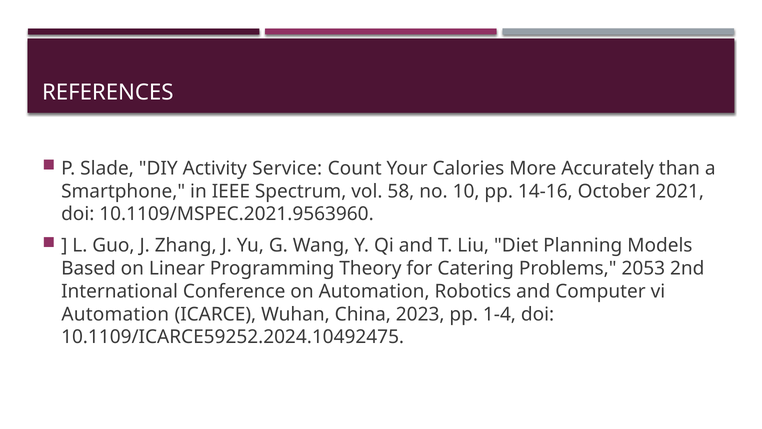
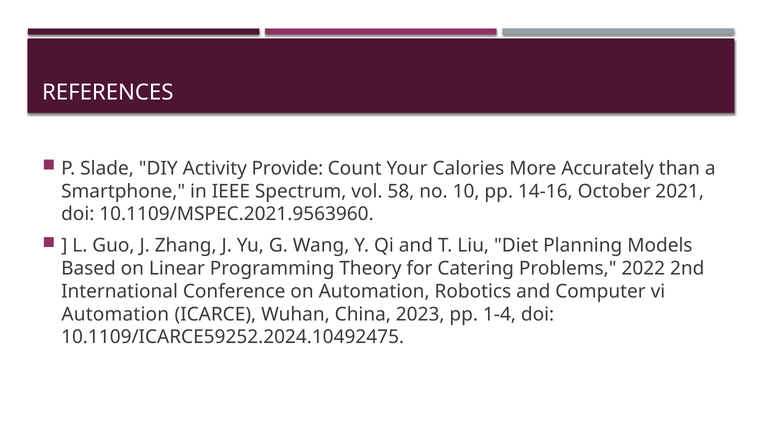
Service: Service -> Provide
2053: 2053 -> 2022
